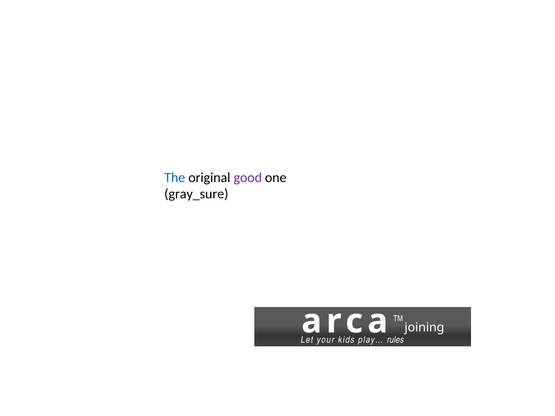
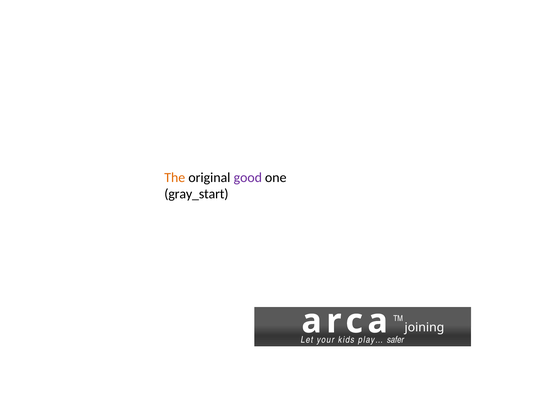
The colour: blue -> orange
gray_sure: gray_sure -> gray_start
rules: rules -> safer
